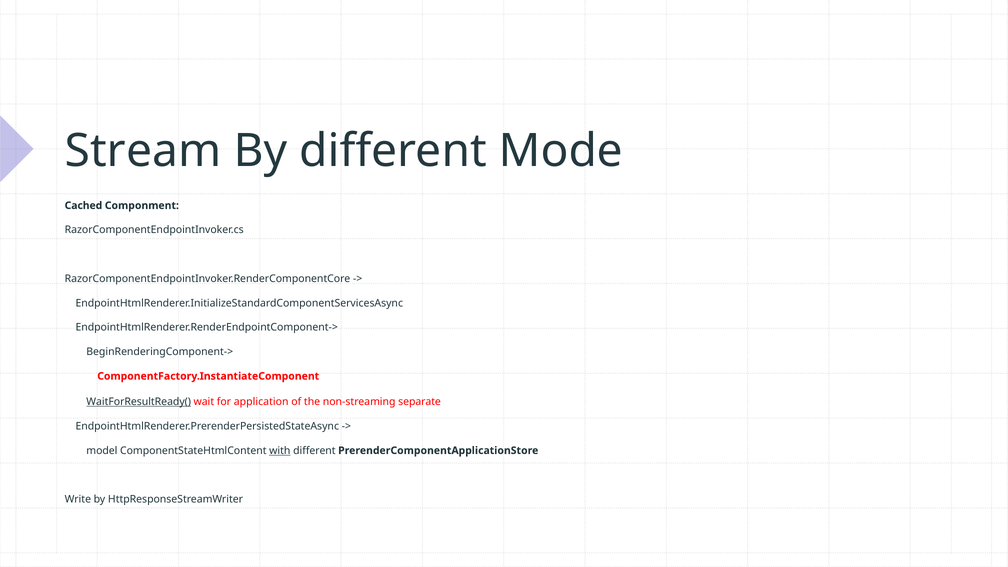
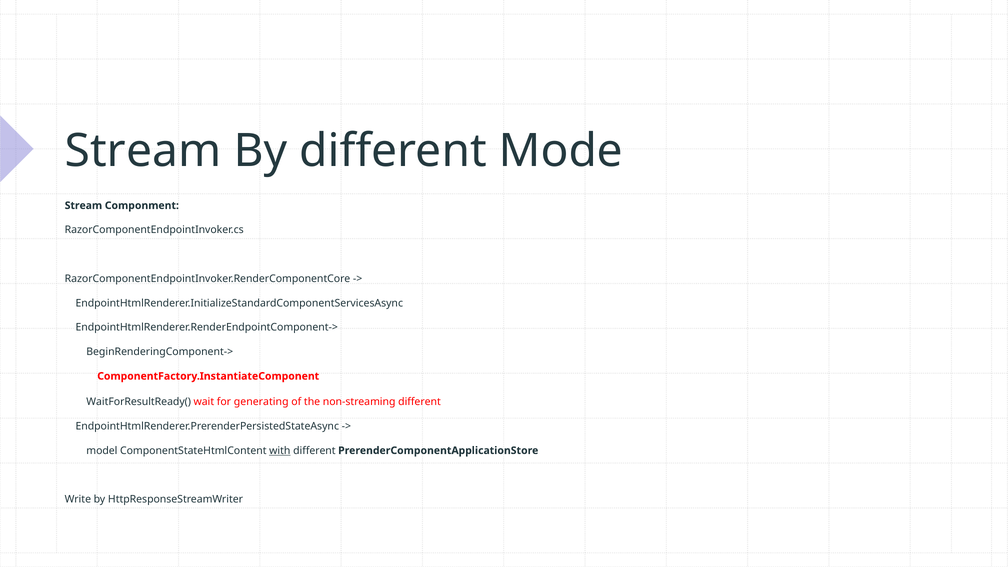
Cached at (83, 206): Cached -> Stream
WaitForResultReady( underline: present -> none
application: application -> generating
non-streaming separate: separate -> different
